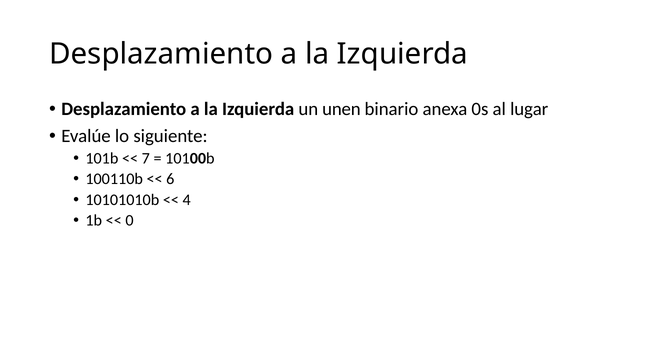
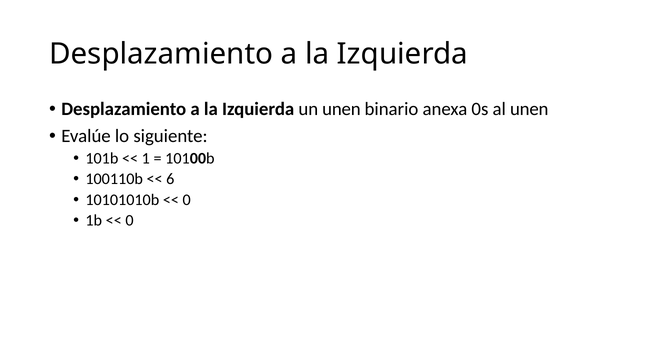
al lugar: lugar -> unen
7: 7 -> 1
4 at (187, 200): 4 -> 0
